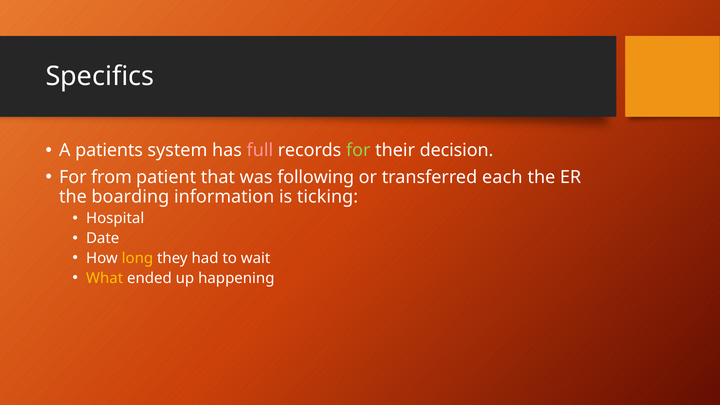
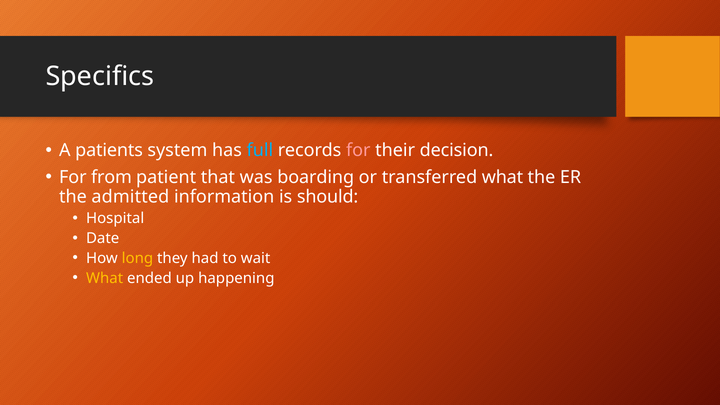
full colour: pink -> light blue
for at (358, 150) colour: light green -> pink
following: following -> boarding
transferred each: each -> what
boarding: boarding -> admitted
ticking: ticking -> should
